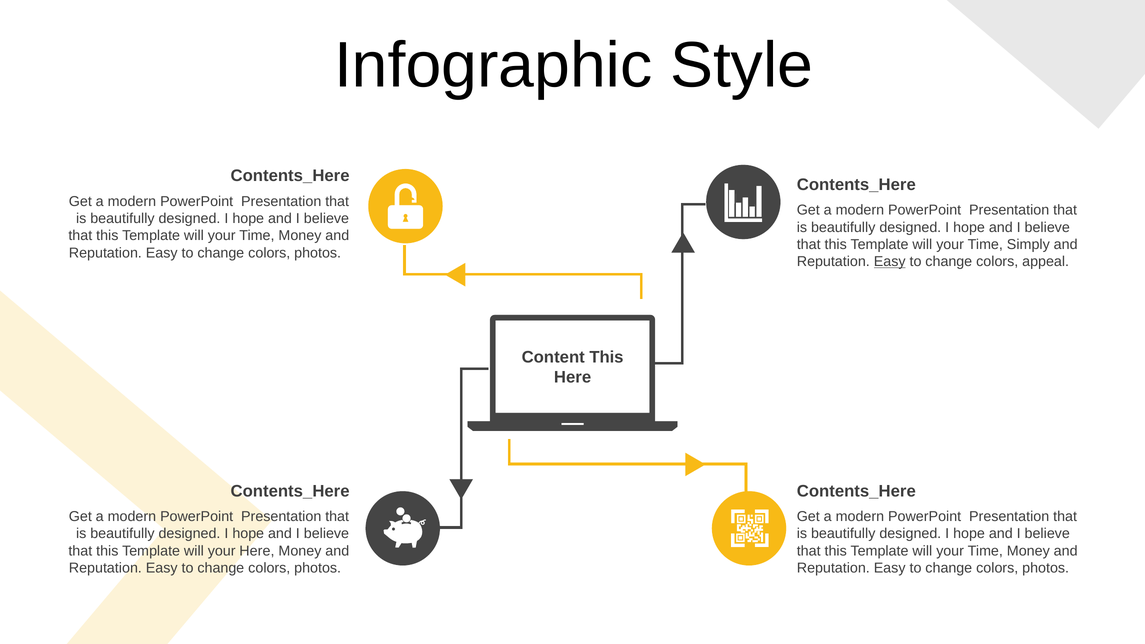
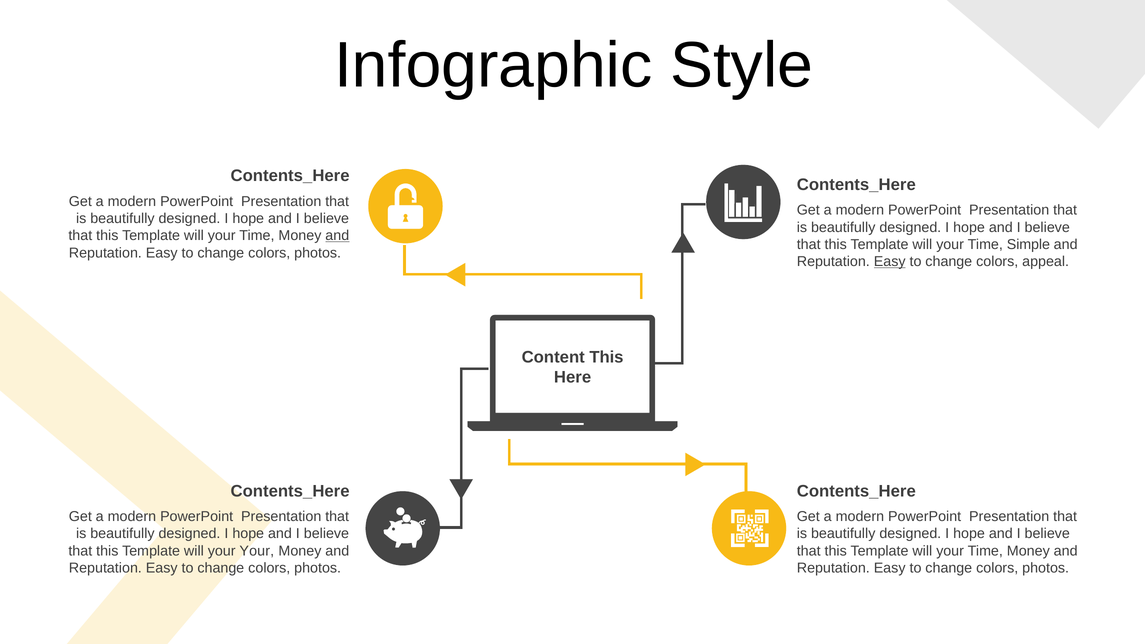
and at (337, 236) underline: none -> present
Simply: Simply -> Simple
your Here: Here -> Your
